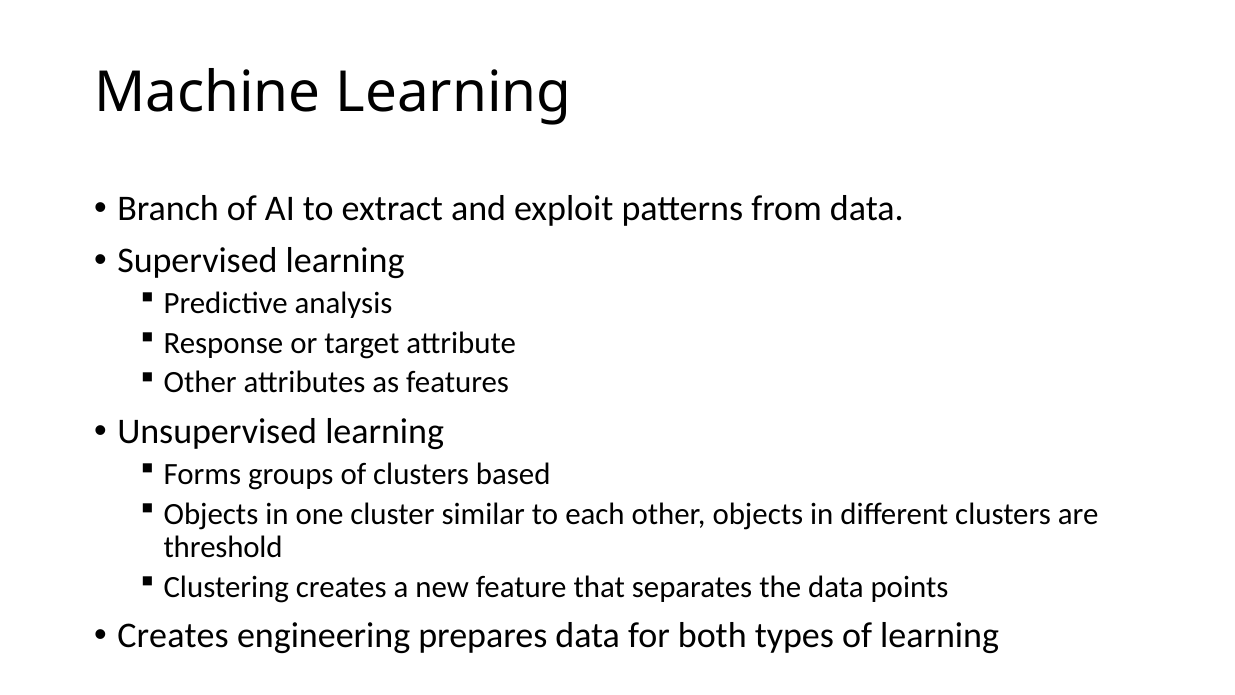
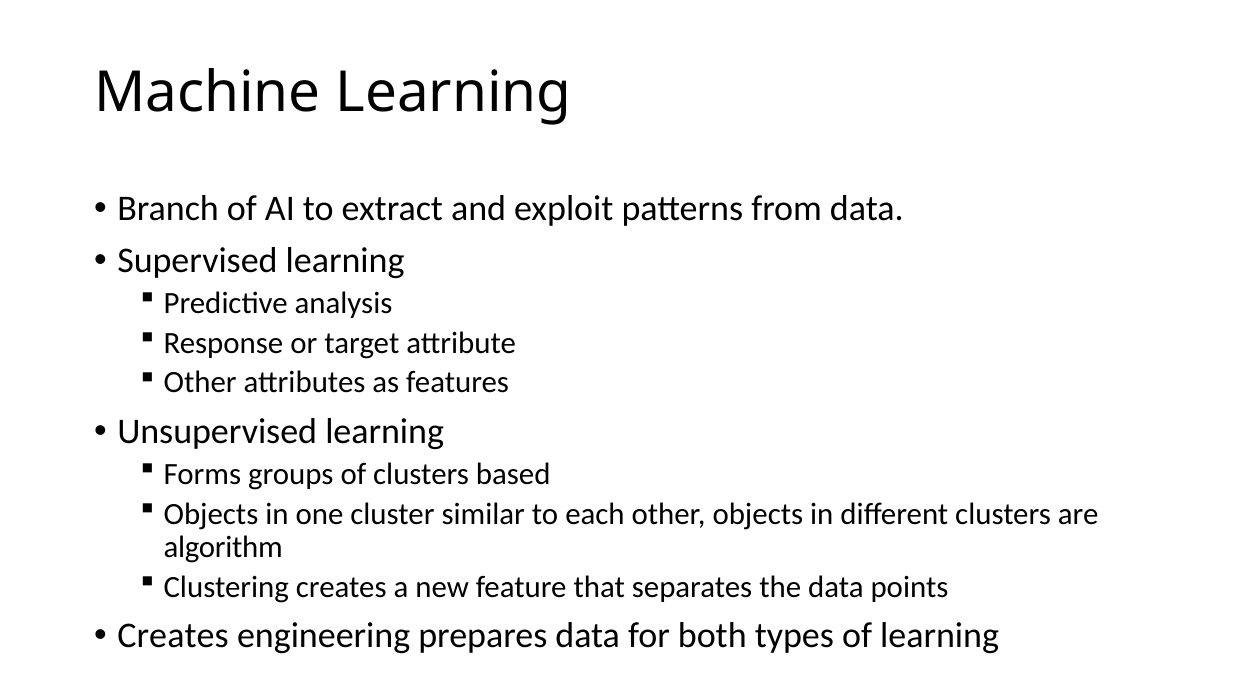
threshold: threshold -> algorithm
